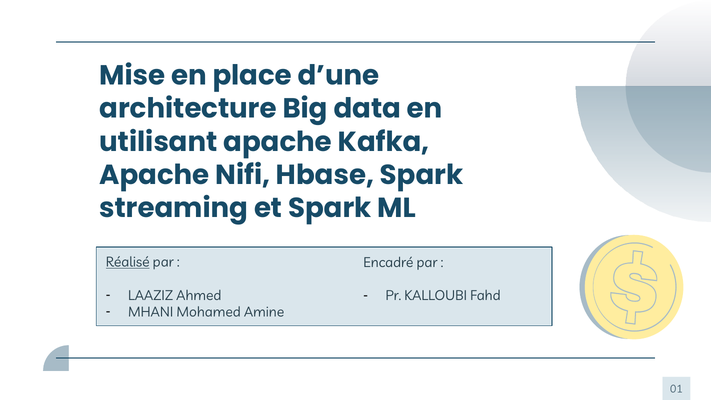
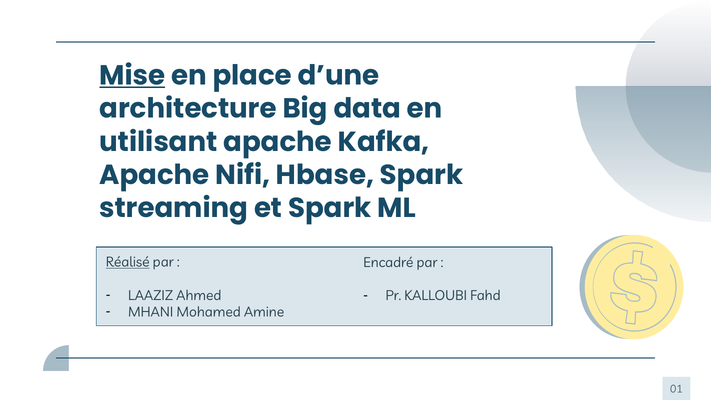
Mise underline: none -> present
